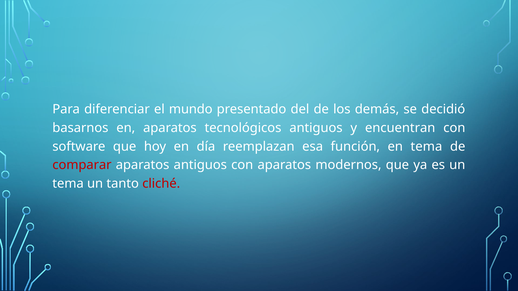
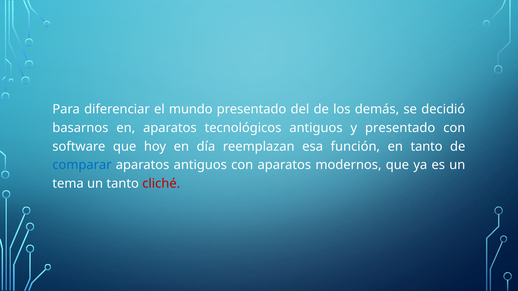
y encuentran: encuentran -> presentado
en tema: tema -> tanto
comparar colour: red -> blue
